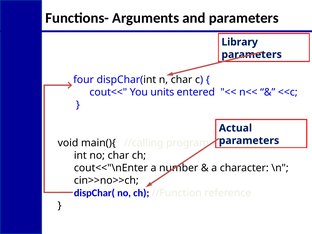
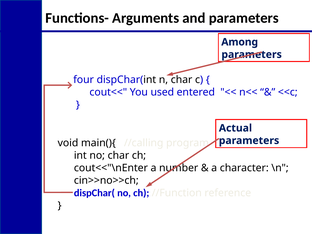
Library: Library -> Among
units: units -> used
